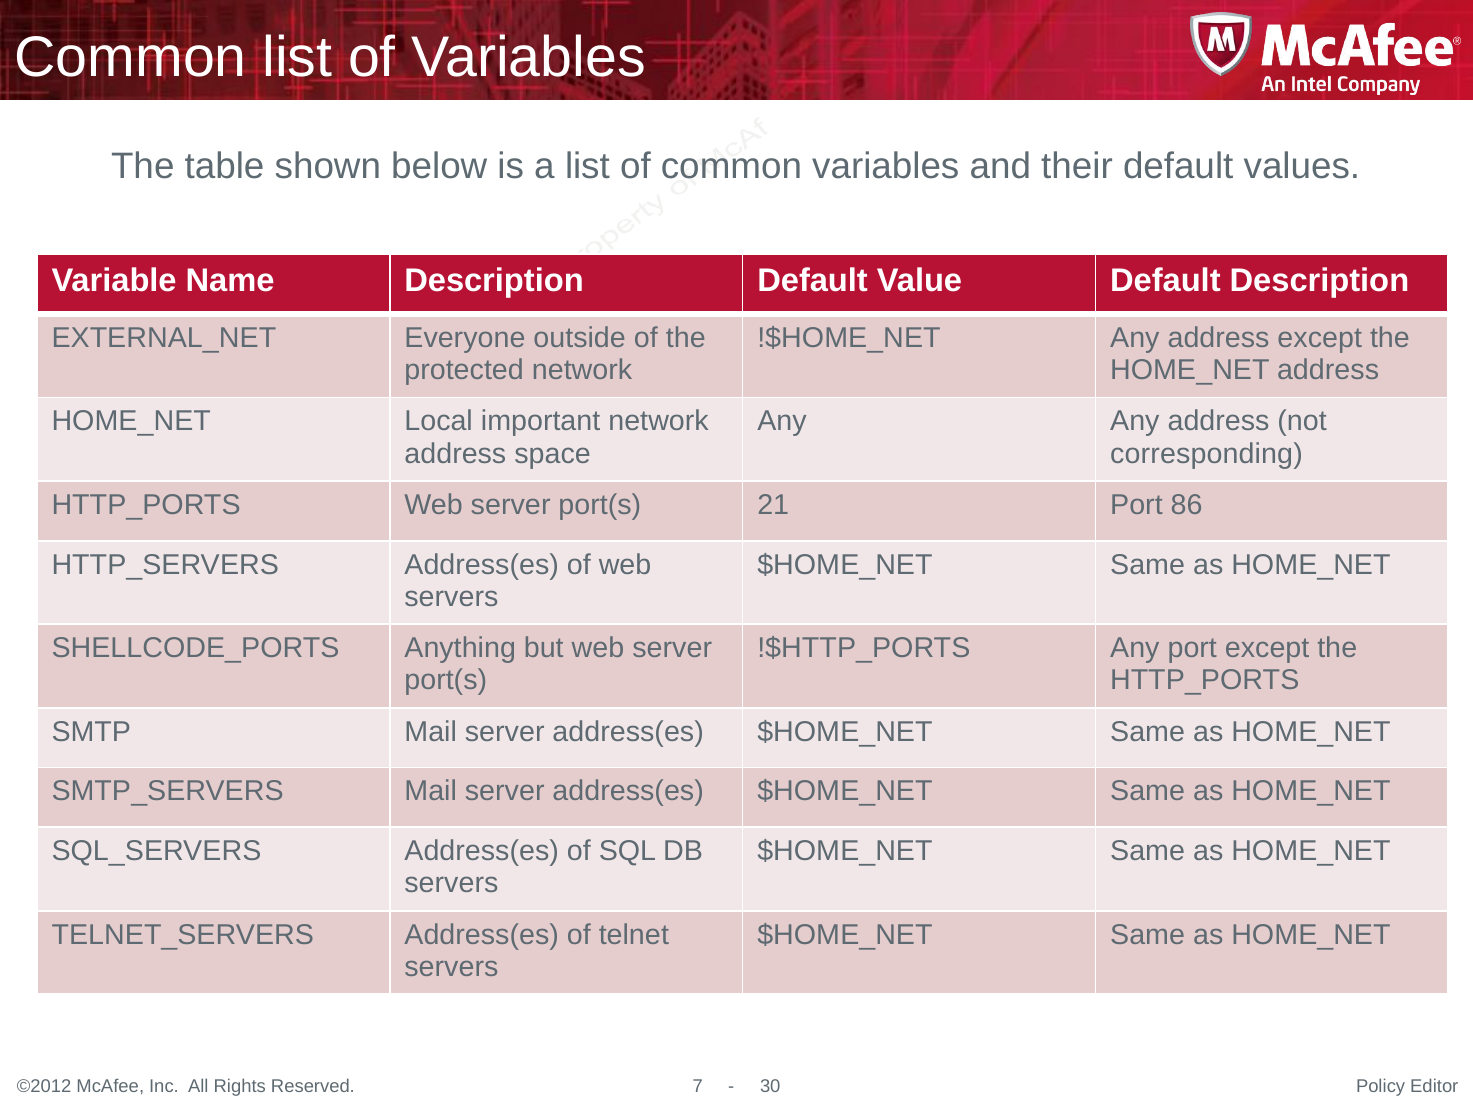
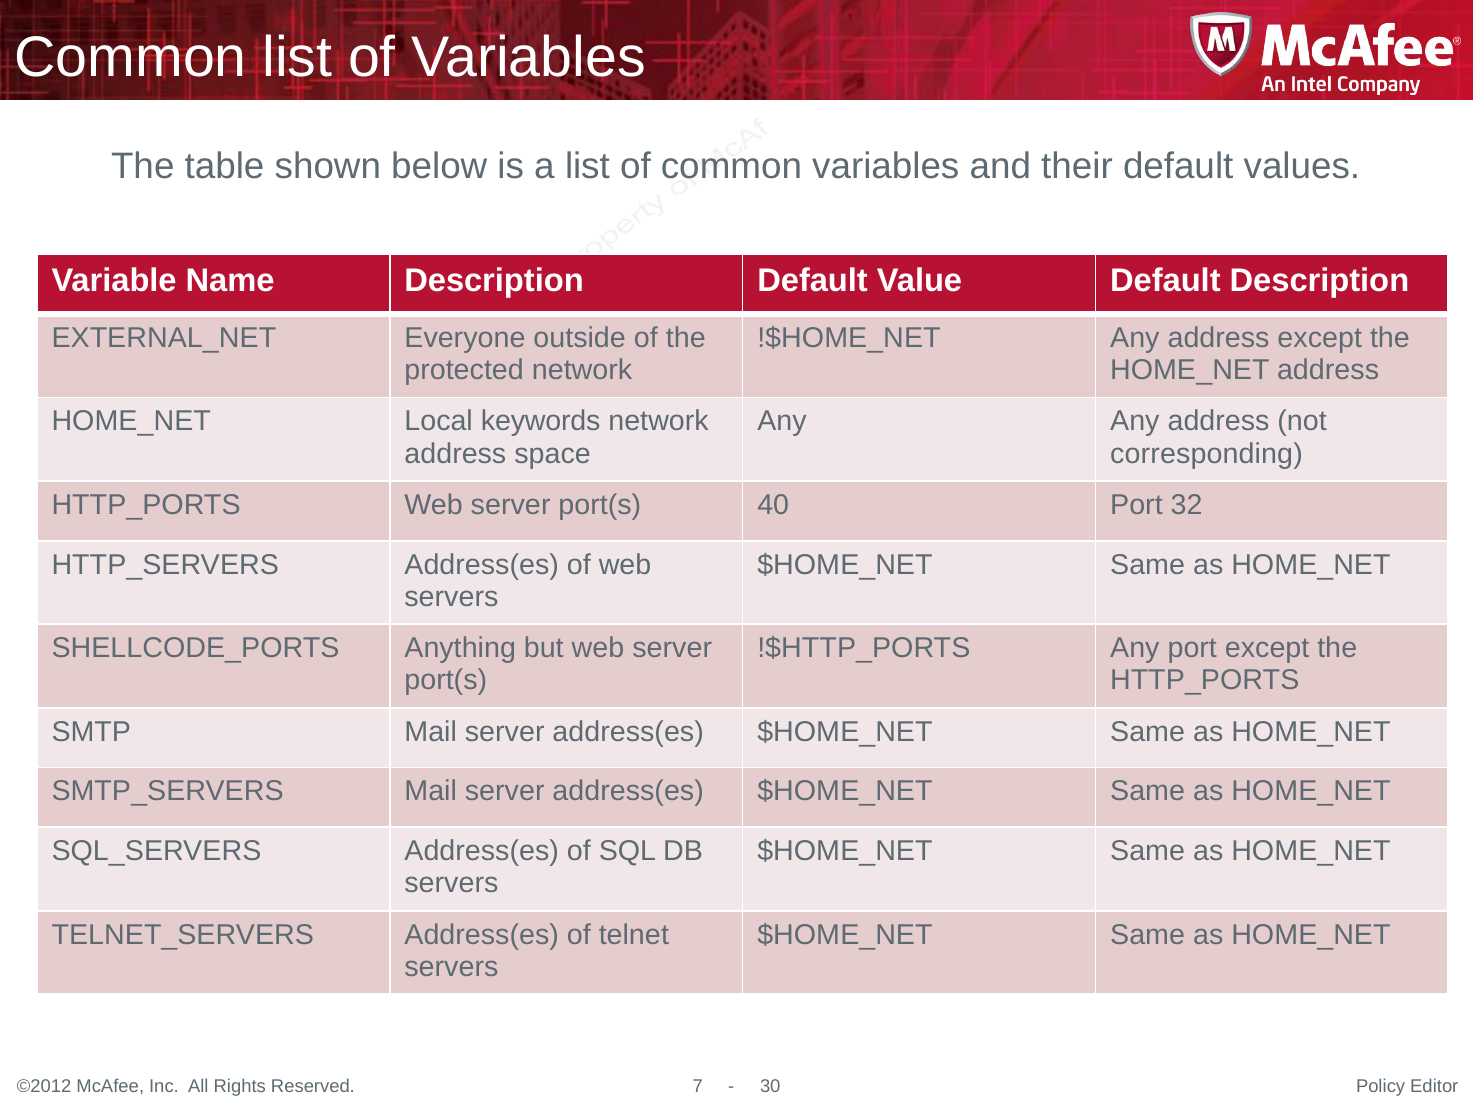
important: important -> keywords
21: 21 -> 40
86: 86 -> 32
